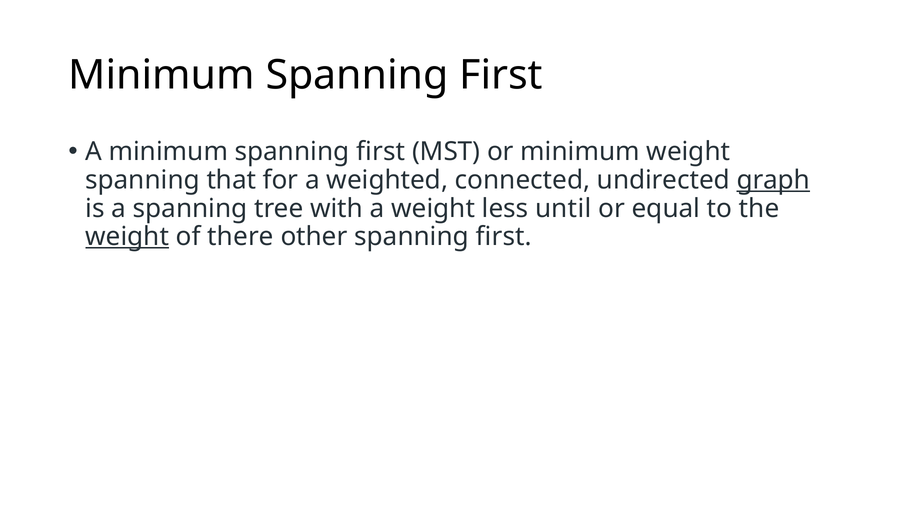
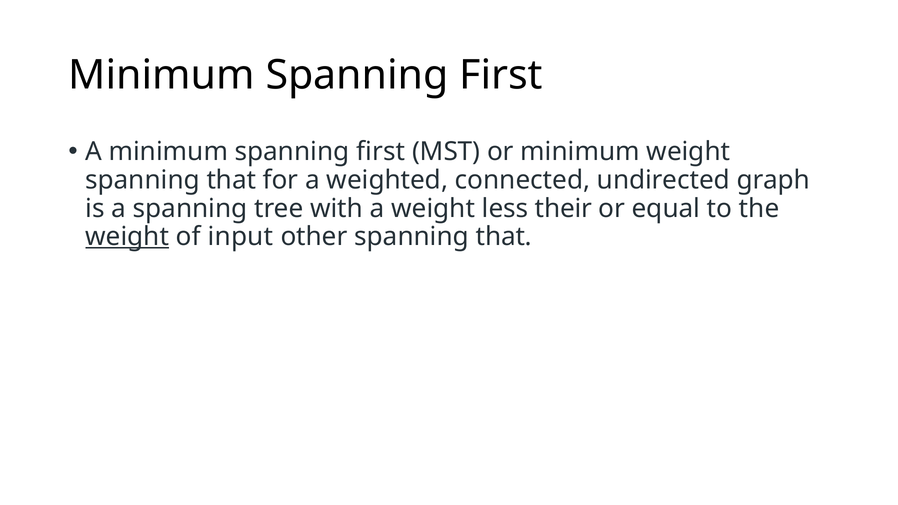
graph underline: present -> none
until: until -> their
there: there -> input
other spanning first: first -> that
